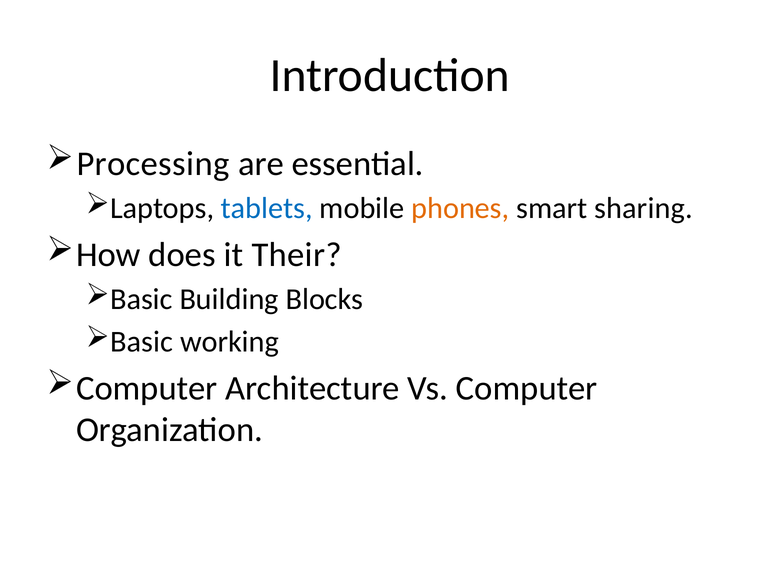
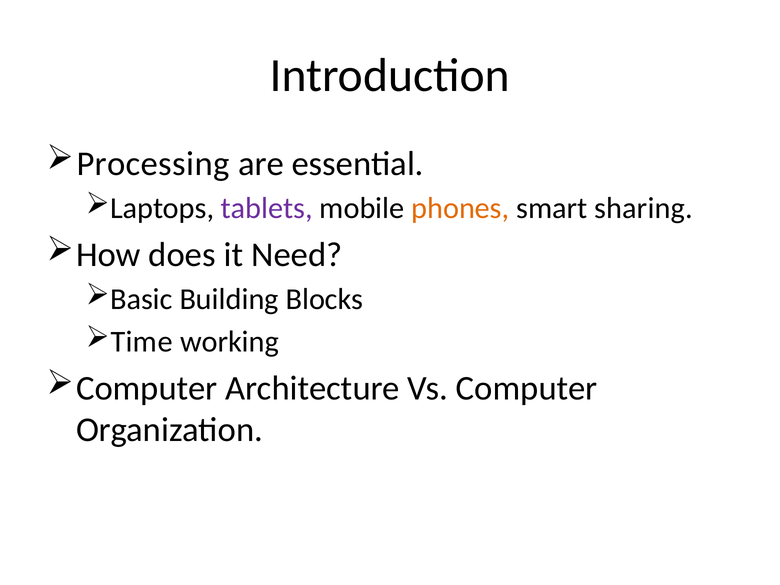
tablets colour: blue -> purple
Their: Their -> Need
Basic at (142, 342): Basic -> Time
